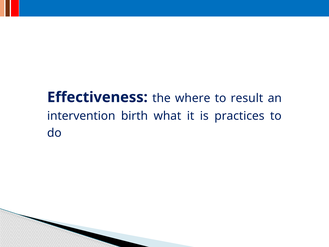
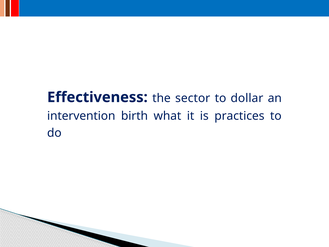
where: where -> sector
result: result -> dollar
